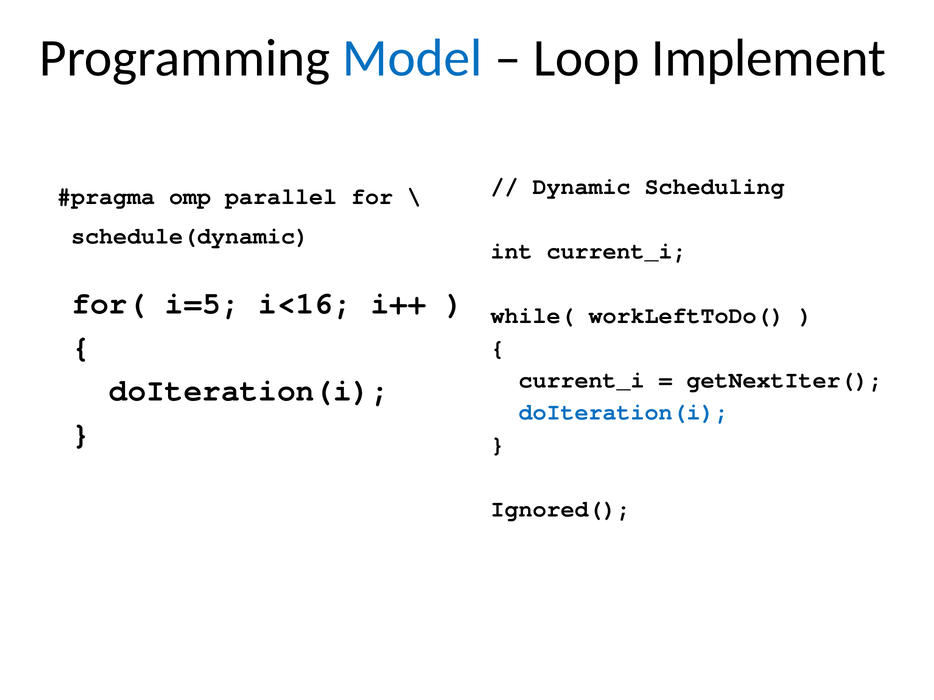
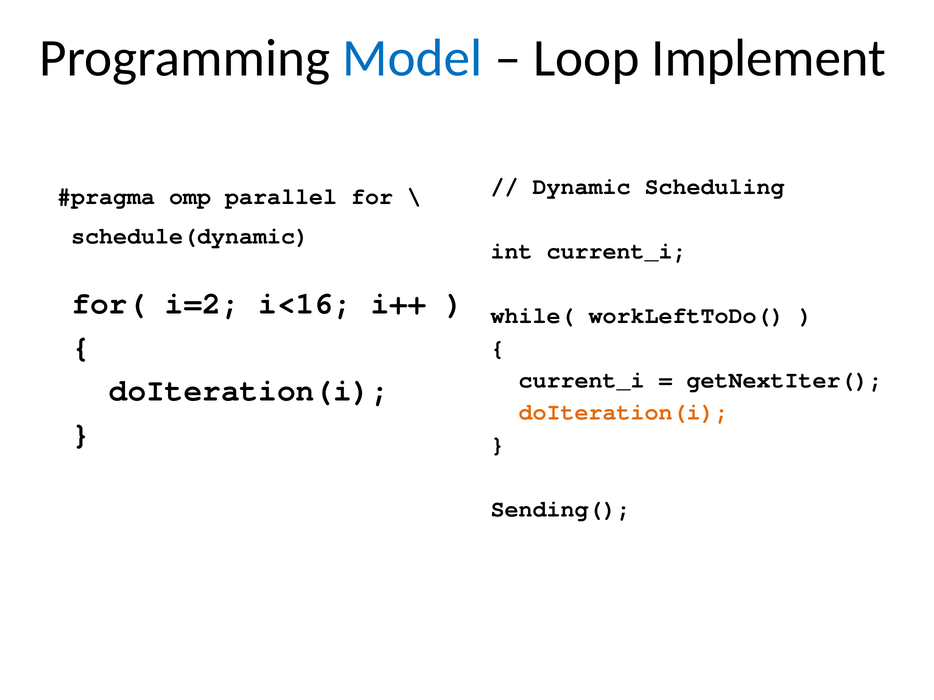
i=5: i=5 -> i=2
doIteration(i at (624, 413) colour: blue -> orange
Ignored(: Ignored( -> Sending(
